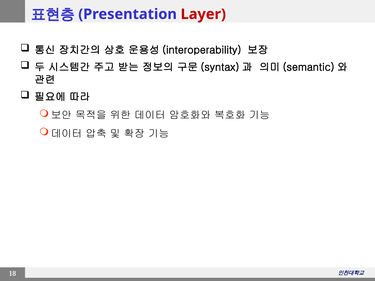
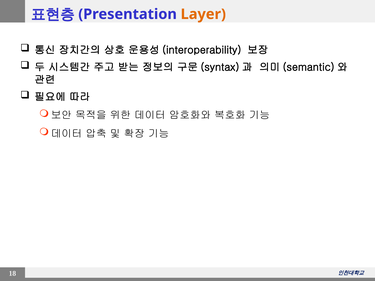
Layer colour: red -> orange
